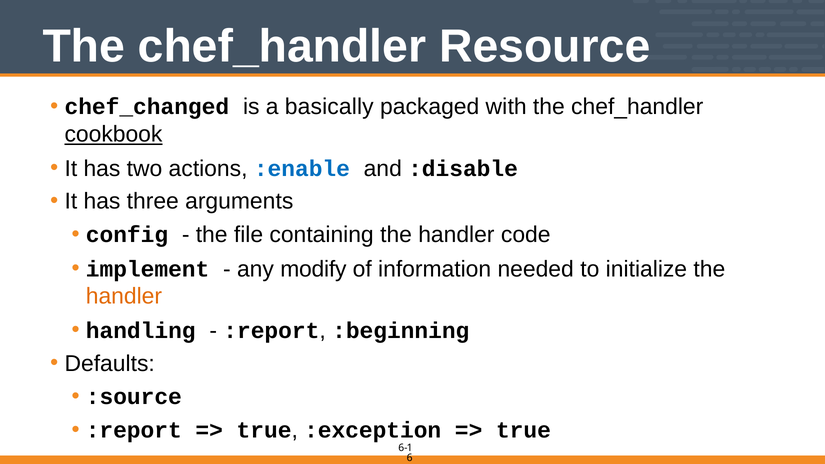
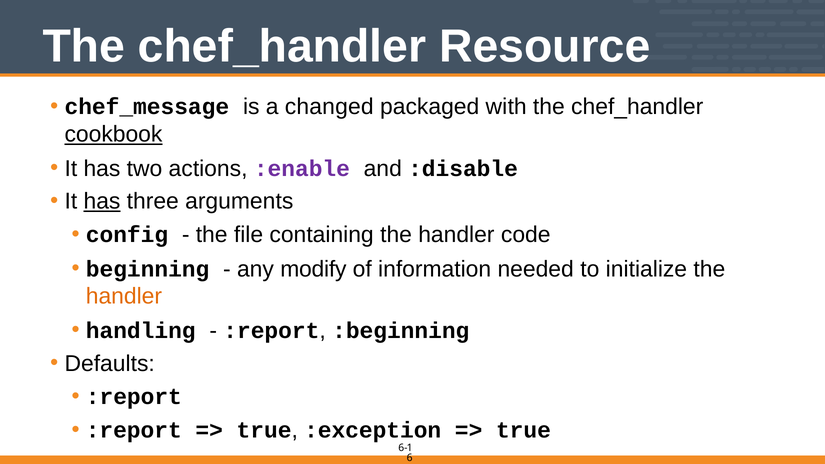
chef_changed: chef_changed -> chef_message
basically: basically -> changed
:enable colour: blue -> purple
has at (102, 201) underline: none -> present
implement: implement -> beginning
:source at (134, 397): :source -> :report
